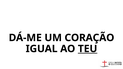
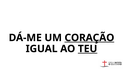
CORAÇÃO underline: none -> present
